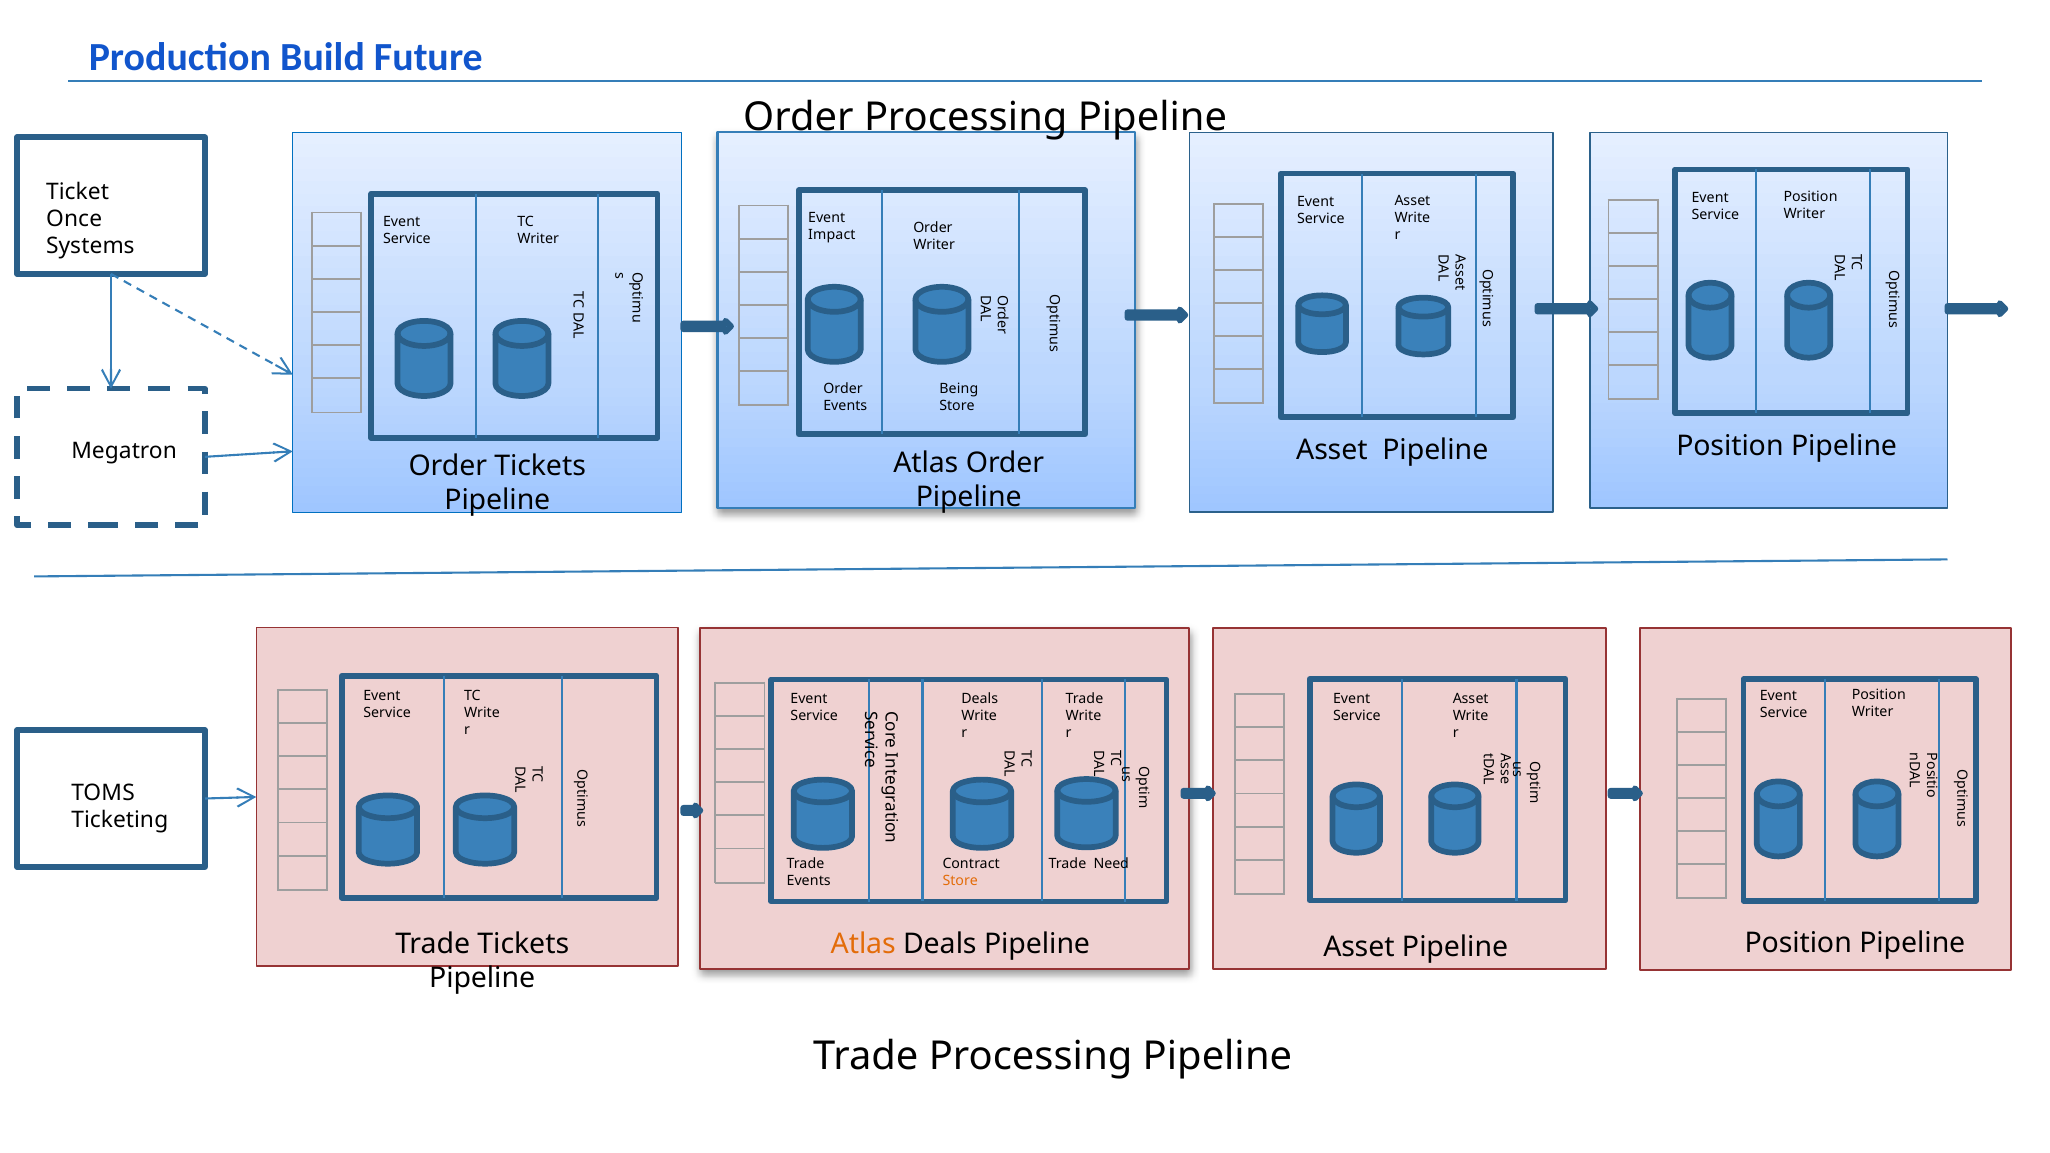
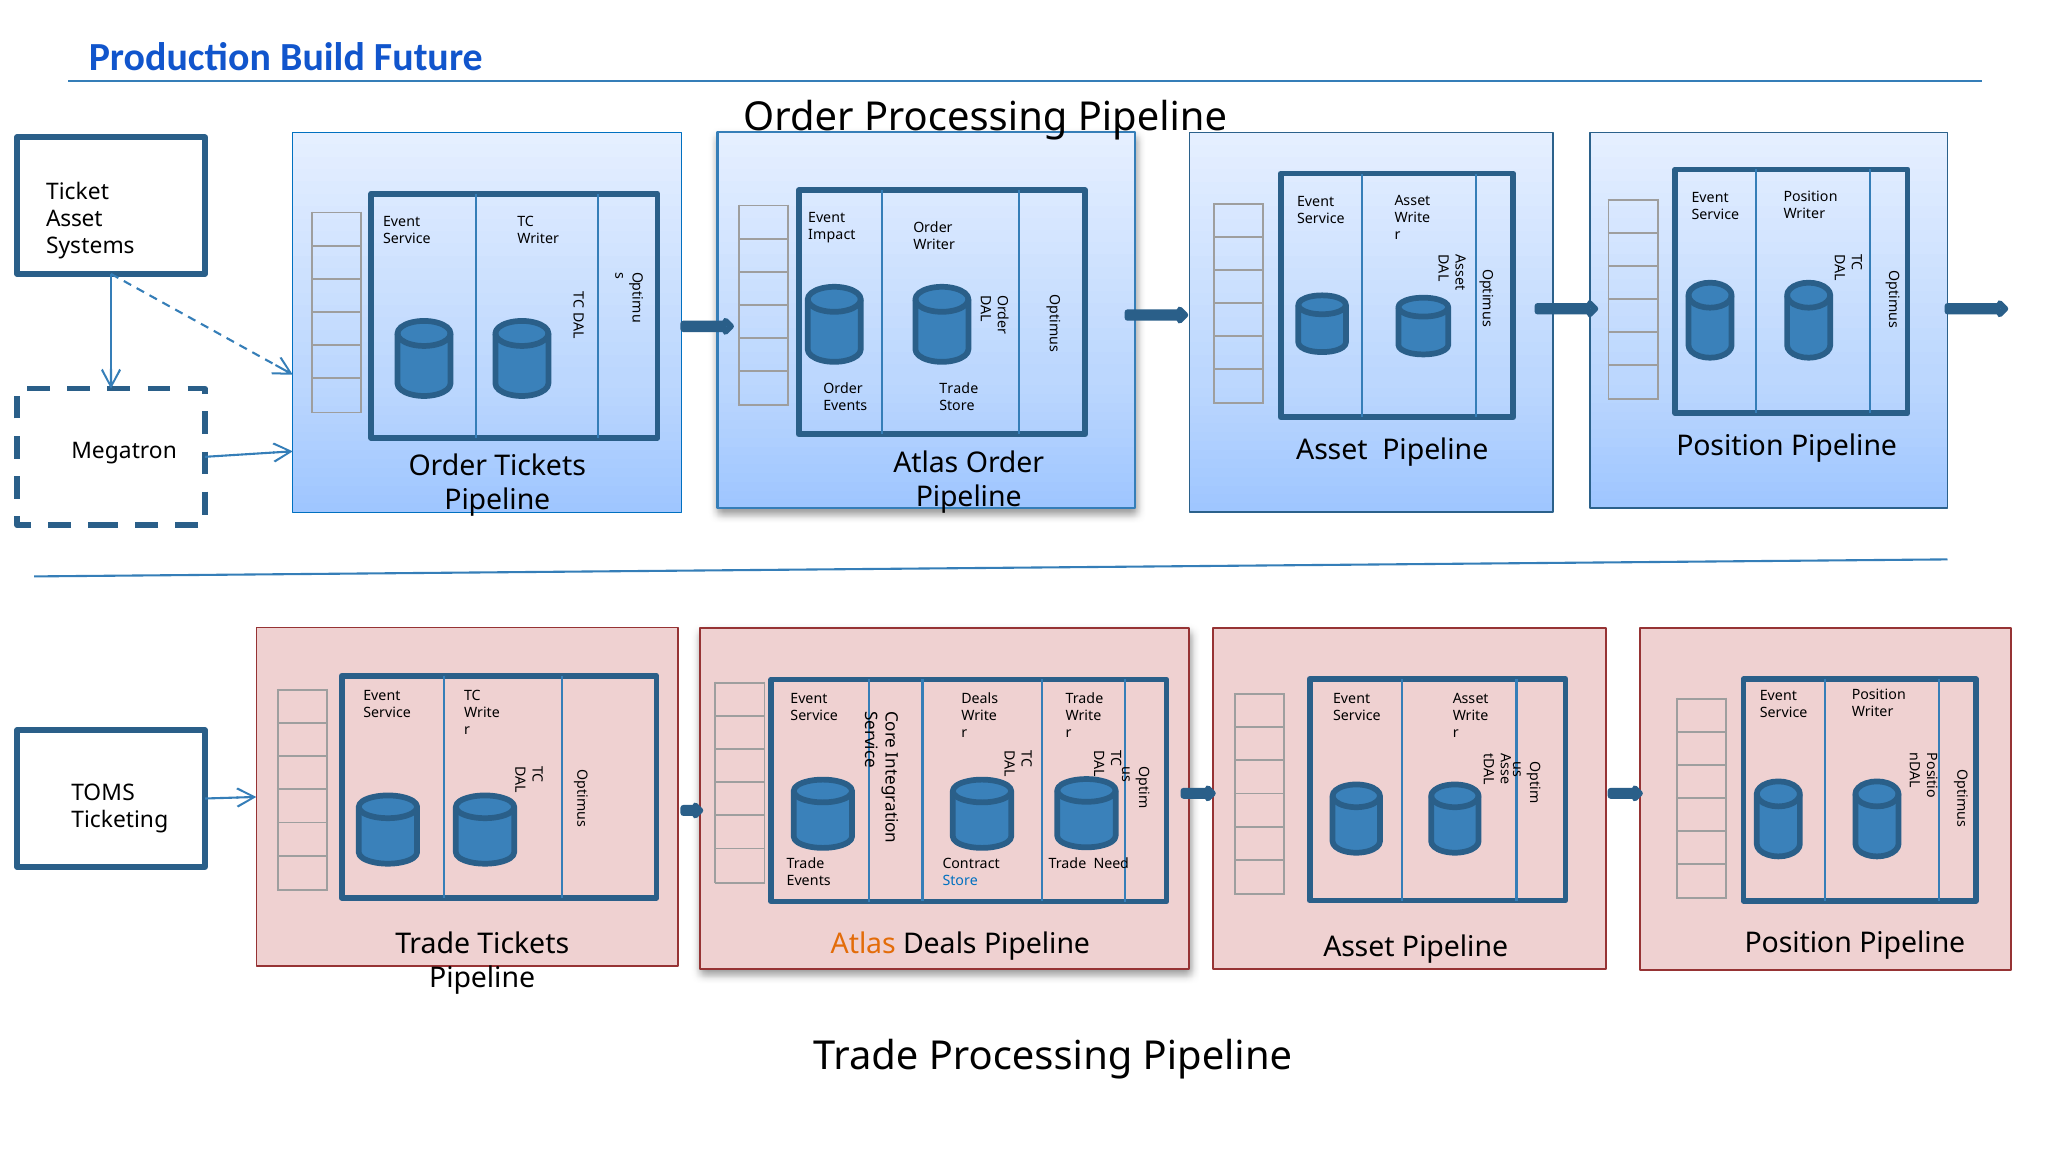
Once at (74, 219): Once -> Asset
Being at (959, 388): Being -> Trade
Store at (960, 881) colour: orange -> blue
